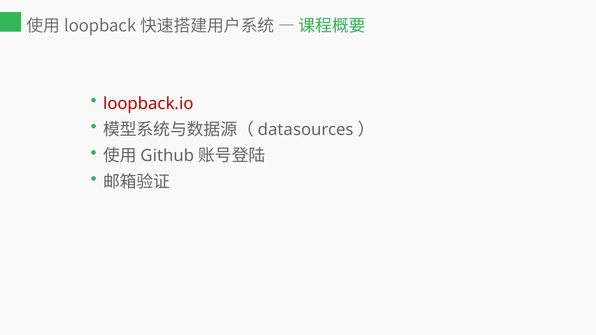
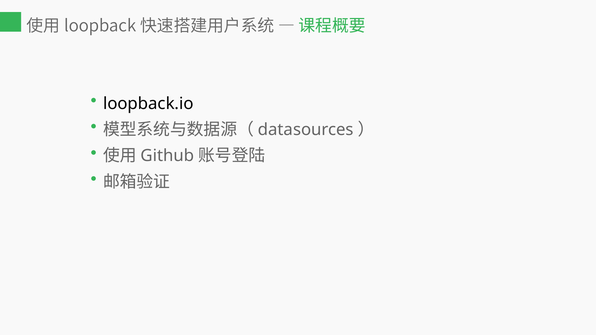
loopback.io colour: red -> black
